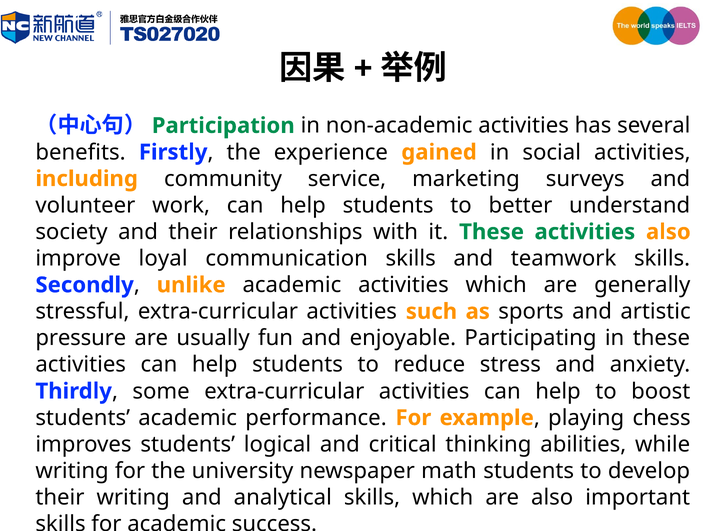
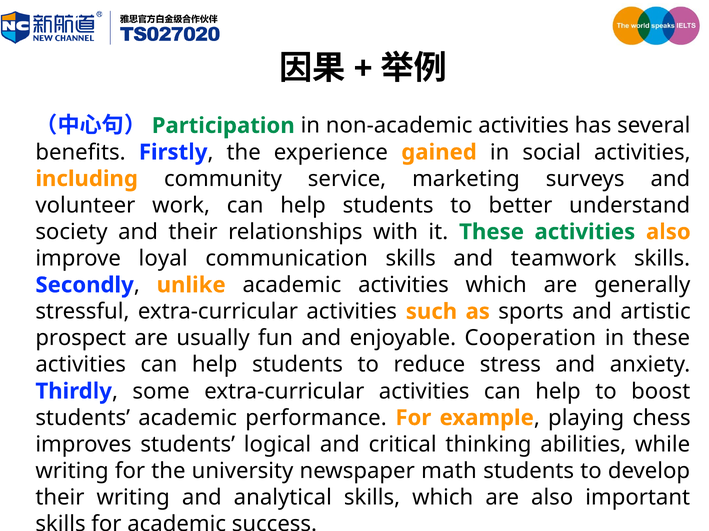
pressure: pressure -> prospect
Participating: Participating -> Cooperation
